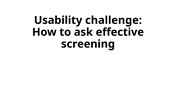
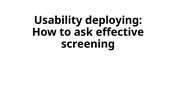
challenge: challenge -> deploying
